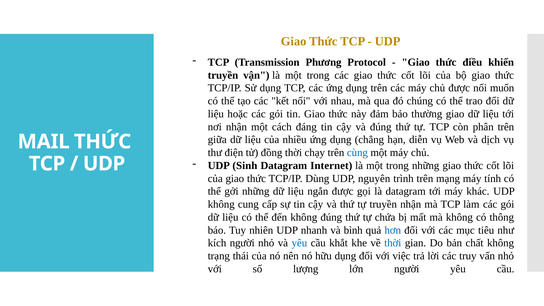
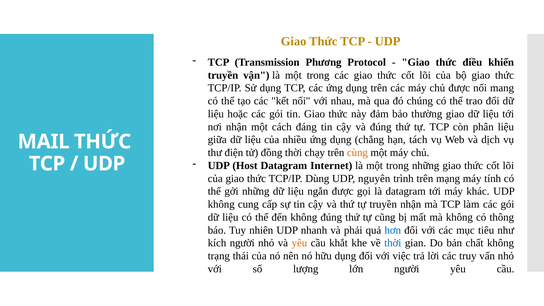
muốn: muốn -> mang
phân trên: trên -> liệu
diễn: diễn -> tách
cùng colour: blue -> orange
Sinh: Sinh -> Host
chứa: chứa -> cũng
bình: bình -> phải
yêu at (299, 243) colour: blue -> orange
